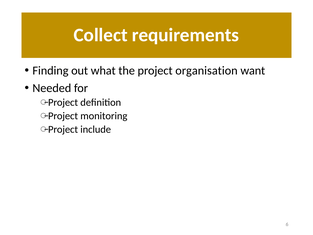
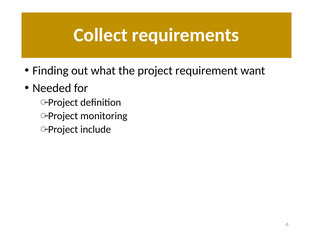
organisation: organisation -> requirement
